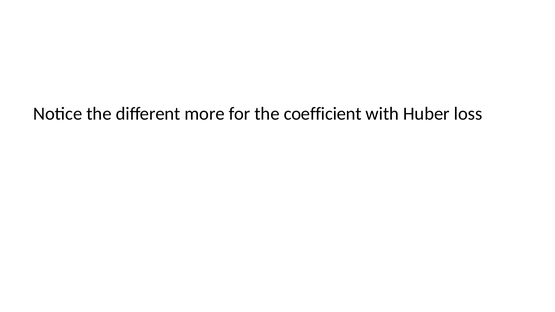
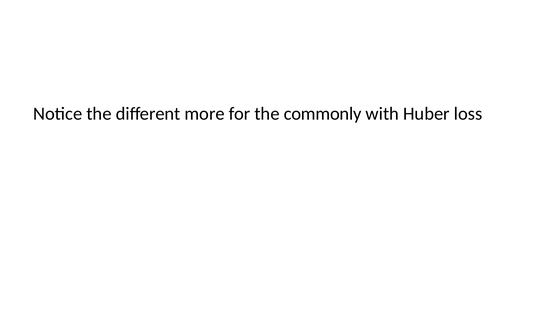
coefficient: coefficient -> commonly
